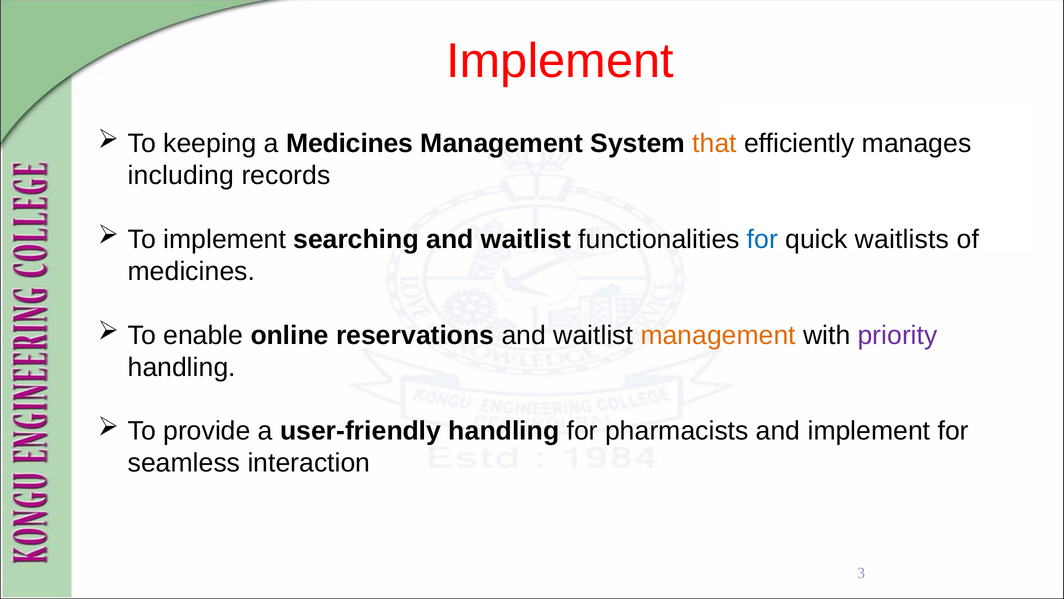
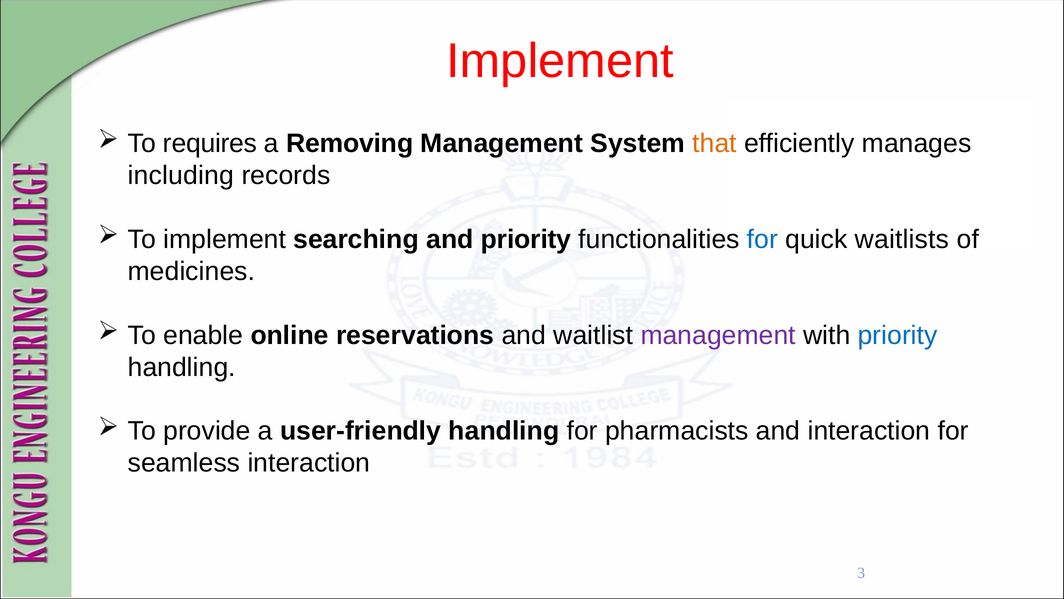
keeping: keeping -> requires
a Medicines: Medicines -> Removing
searching and waitlist: waitlist -> priority
management at (718, 335) colour: orange -> purple
priority at (898, 335) colour: purple -> blue
and implement: implement -> interaction
